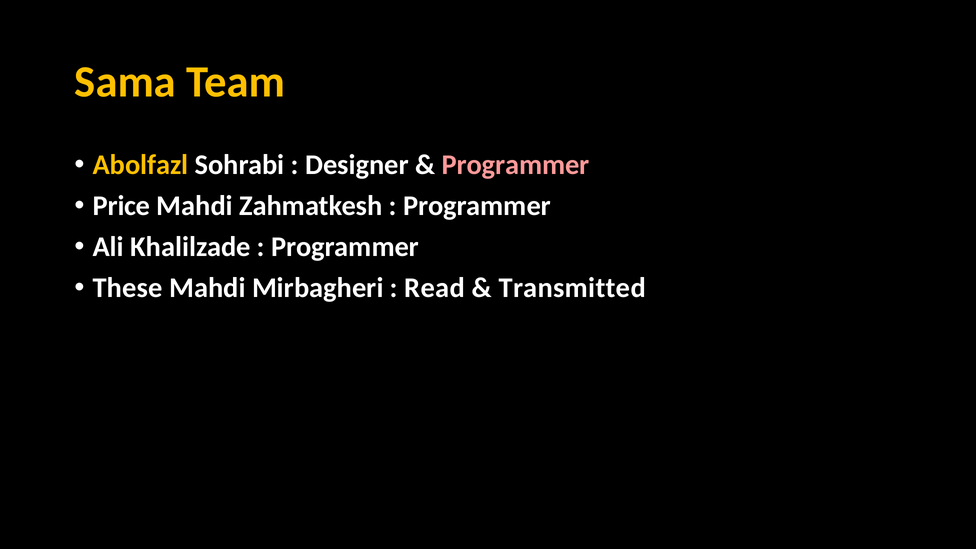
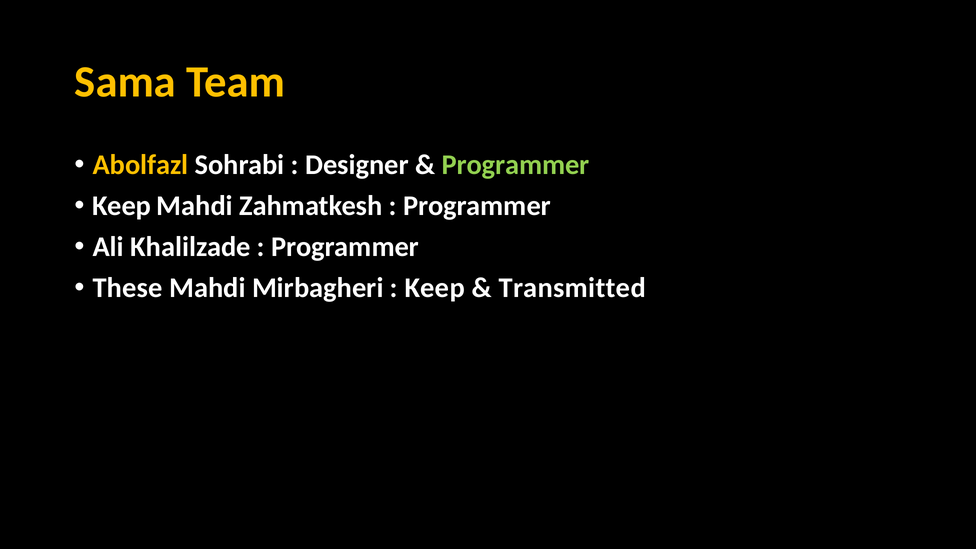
Programmer at (516, 165) colour: pink -> light green
Price at (121, 206): Price -> Keep
Read at (435, 288): Read -> Keep
